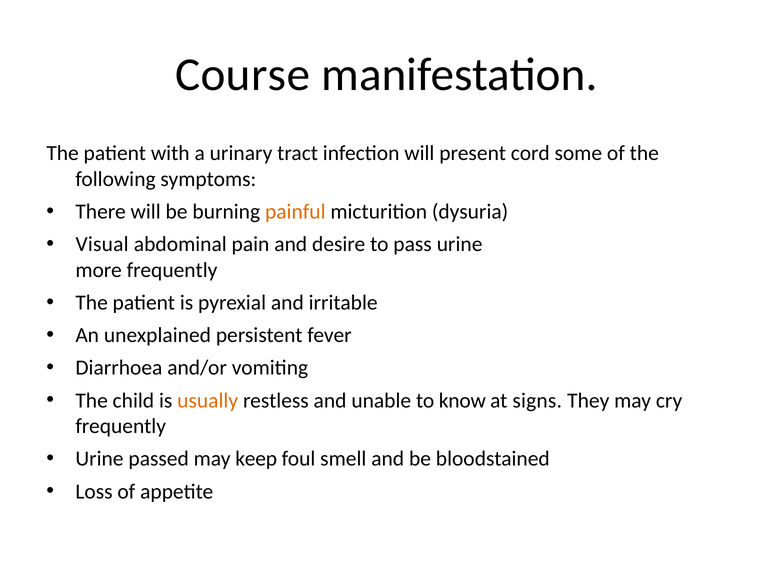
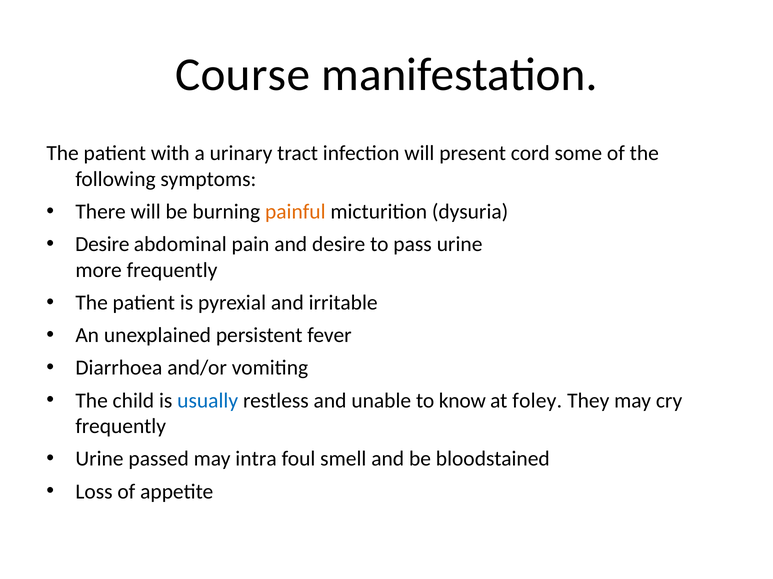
Visual at (102, 245): Visual -> Desire
usually colour: orange -> blue
signs: signs -> foley
keep: keep -> intra
